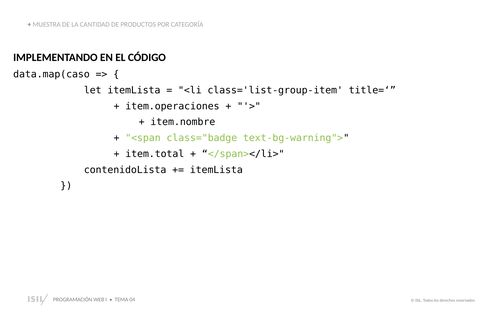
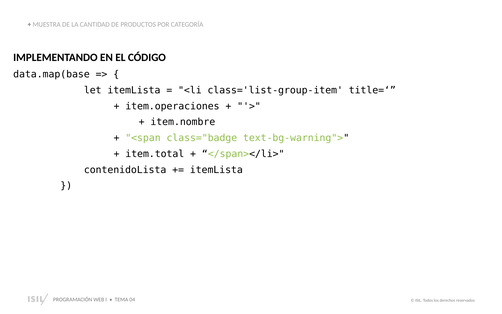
data.map(caso: data.map(caso -> data.map(base
